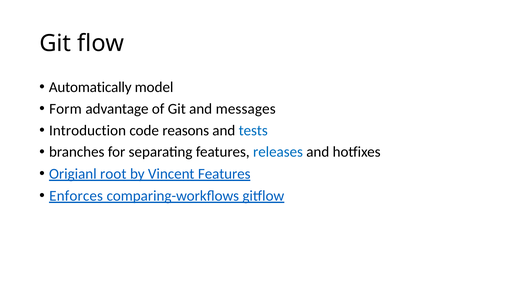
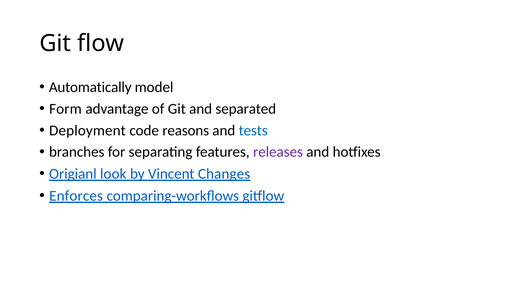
messages: messages -> separated
Introduction: Introduction -> Deployment
releases colour: blue -> purple
root: root -> look
Vincent Features: Features -> Changes
